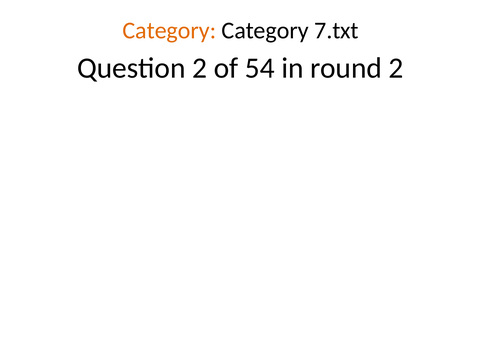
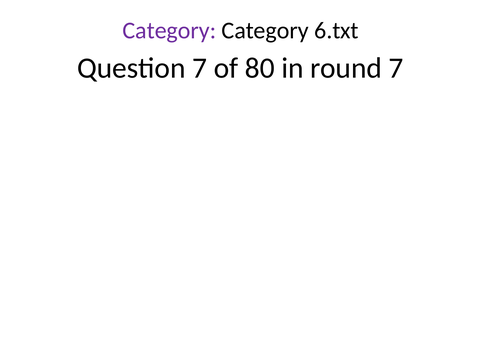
Category at (169, 30) colour: orange -> purple
7.txt: 7.txt -> 6.txt
Question 2: 2 -> 7
54: 54 -> 80
round 2: 2 -> 7
